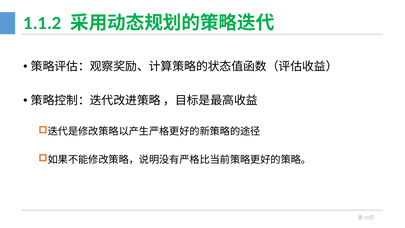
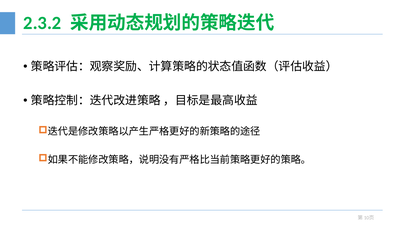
1.1.2: 1.1.2 -> 2.3.2
